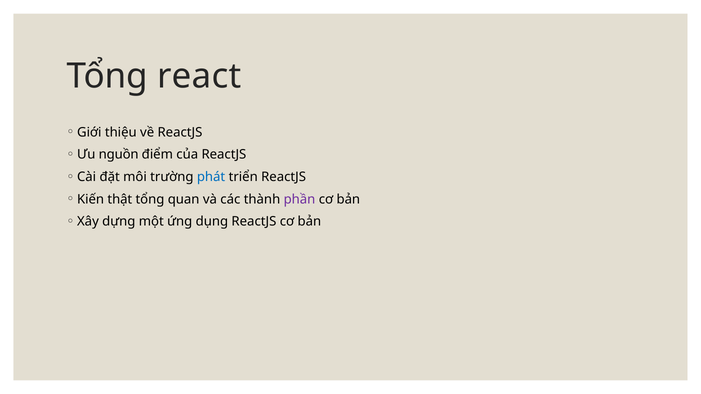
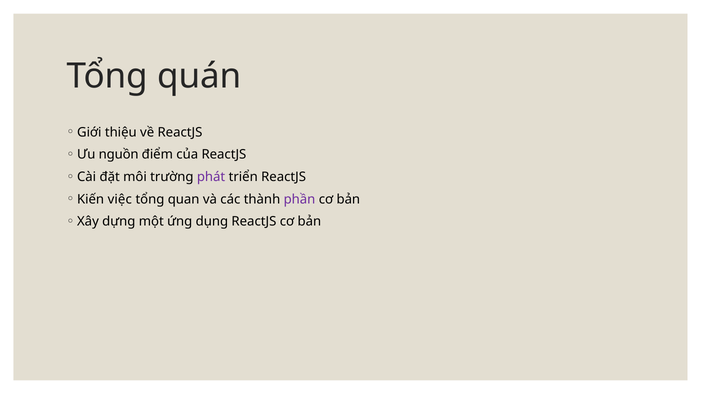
react: react -> quán
phát colour: blue -> purple
thật: thật -> việc
